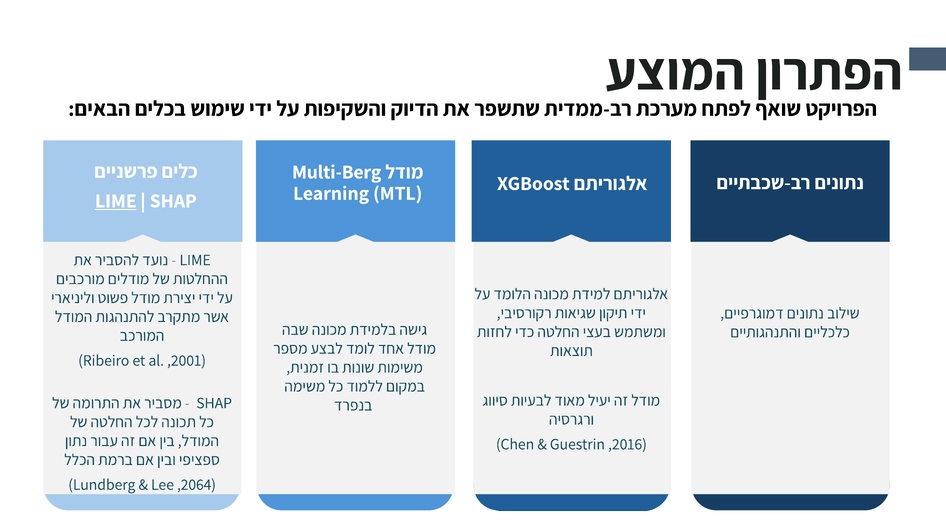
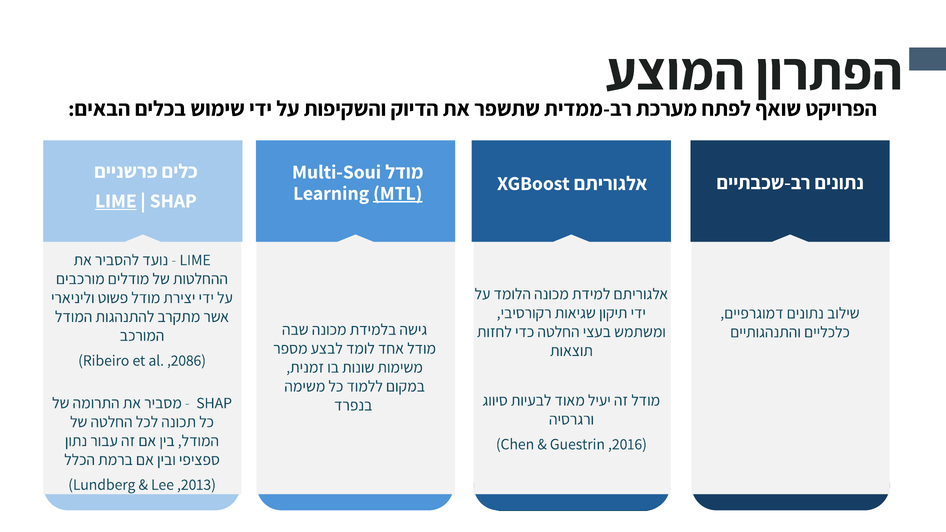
Multi-Berg: Multi-Berg -> Multi-Soui
MTL underline: none -> present
,2001: ,2001 -> ,2086
,2064: ,2064 -> ,2013
